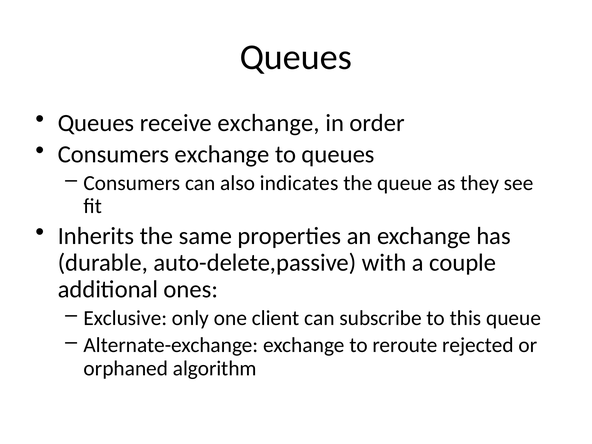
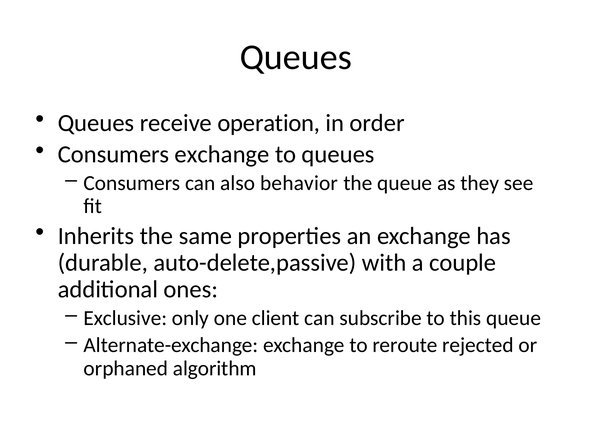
receive exchange: exchange -> operation
indicates: indicates -> behavior
